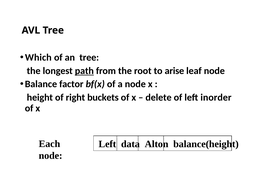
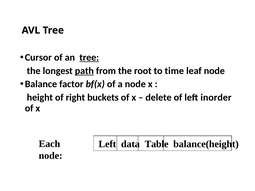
Which: Which -> Cursor
tree at (89, 57) underline: none -> present
arise: arise -> time
Alton: Alton -> Table
